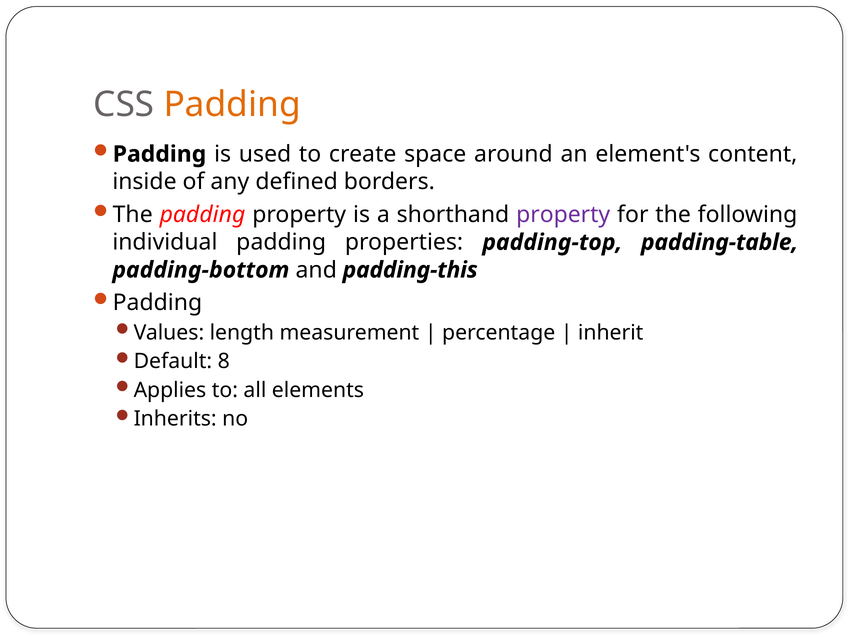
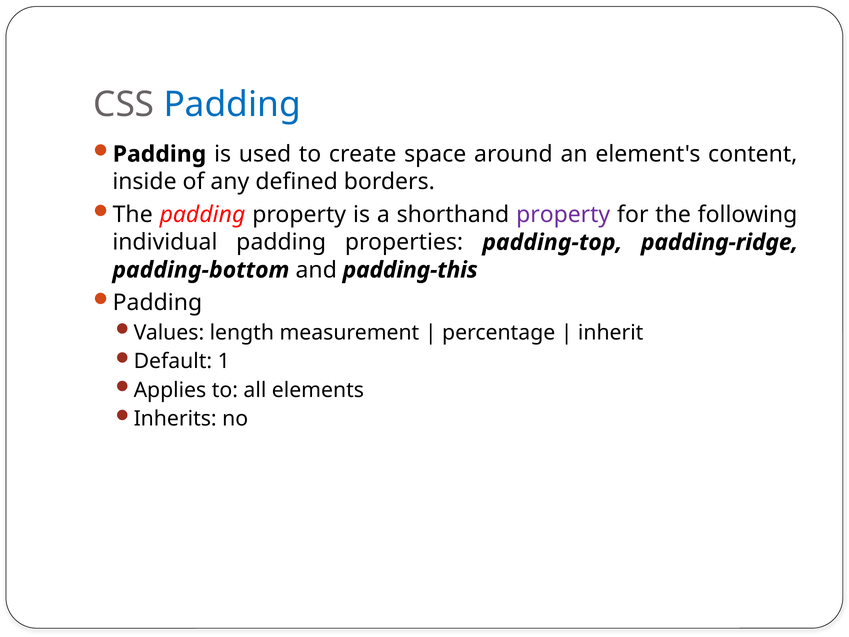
Padding at (232, 104) colour: orange -> blue
padding-table: padding-table -> padding-ridge
8: 8 -> 1
